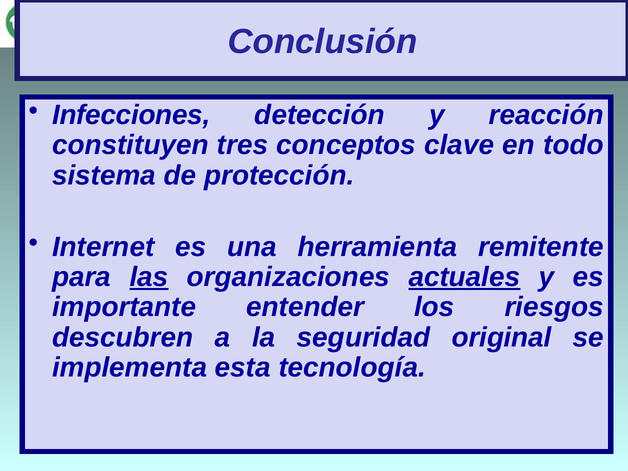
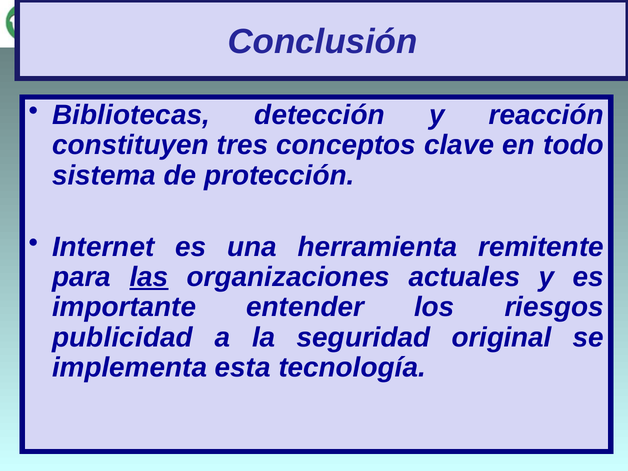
Infecciones: Infecciones -> Bibliotecas
actuales underline: present -> none
descubren: descubren -> publicidad
